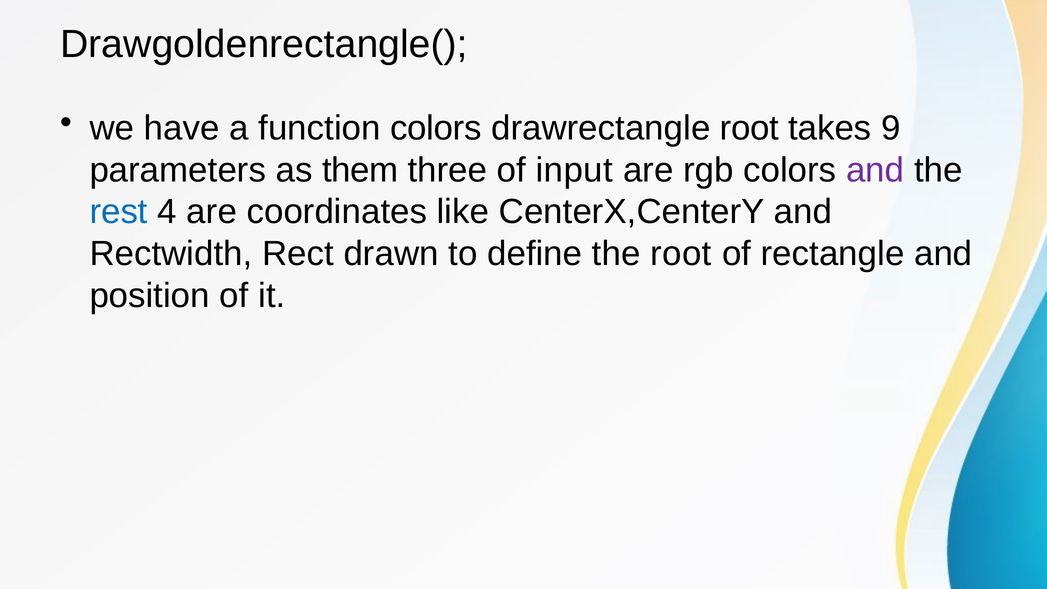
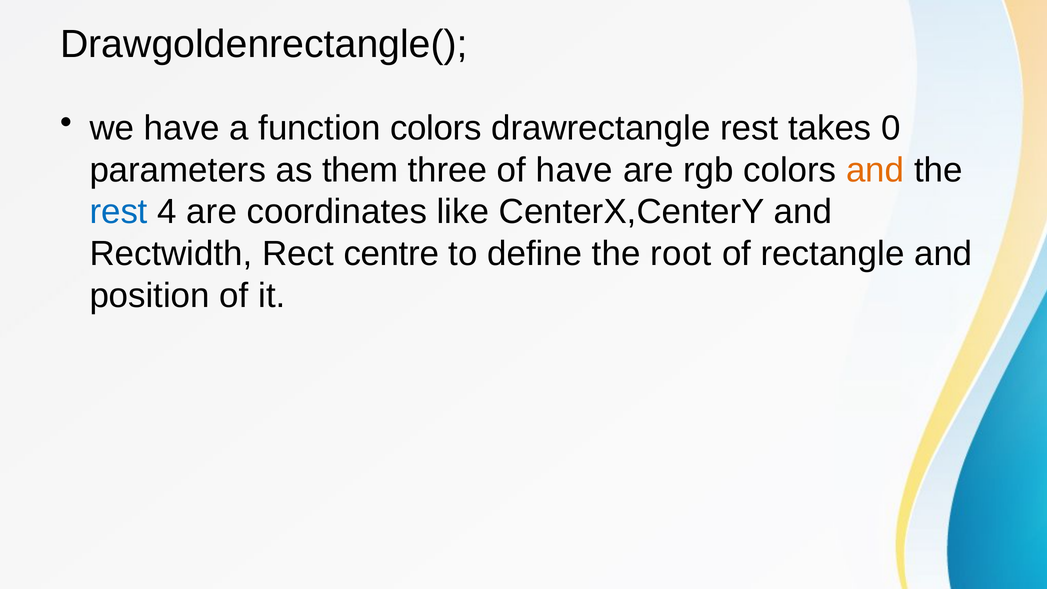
drawrectangle root: root -> rest
9: 9 -> 0
of input: input -> have
and at (875, 170) colour: purple -> orange
drawn: drawn -> centre
